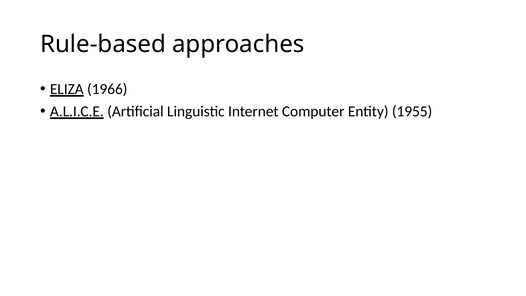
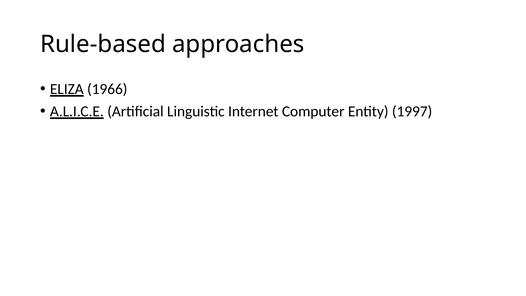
1955: 1955 -> 1997
